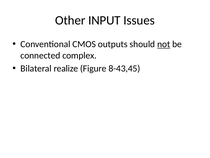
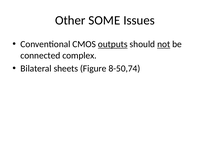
INPUT: INPUT -> SOME
outputs underline: none -> present
realize: realize -> sheets
8-43,45: 8-43,45 -> 8-50,74
